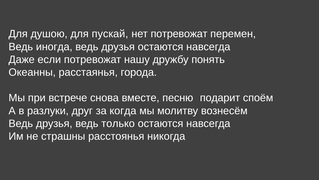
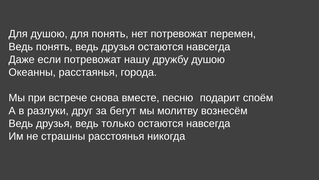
для пускай: пускай -> понять
Ведь иногда: иногда -> понять
дружбу понять: понять -> душою
когда: когда -> бегут
